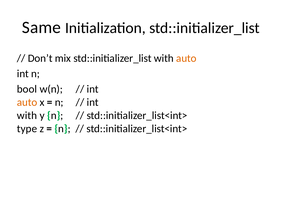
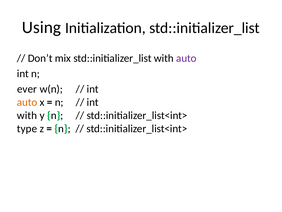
Same: Same -> Using
auto at (186, 58) colour: orange -> purple
bool: bool -> ever
